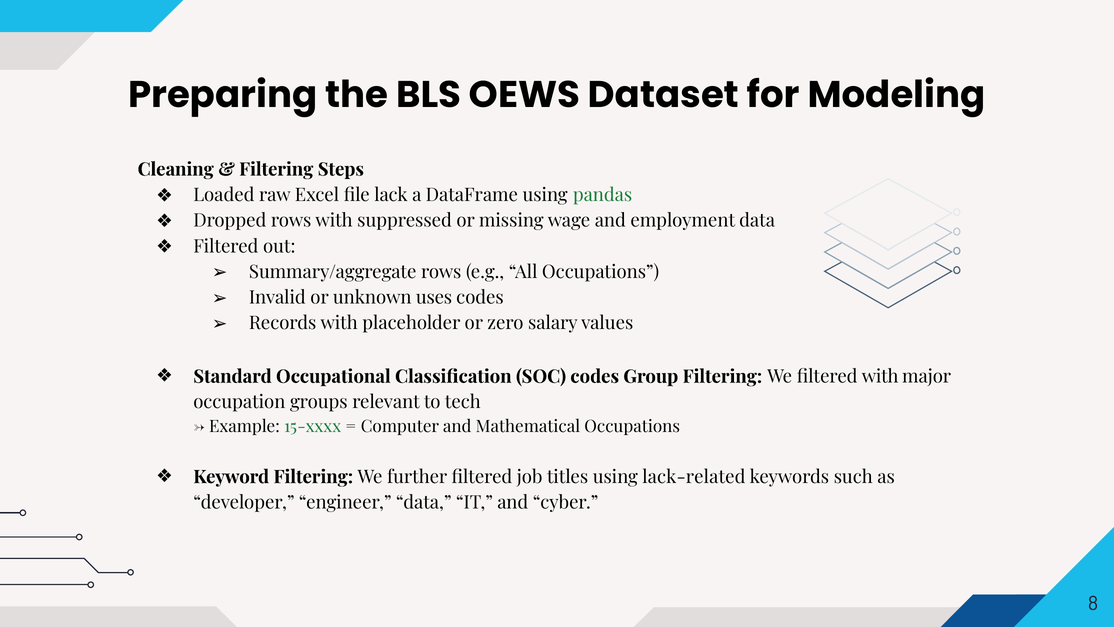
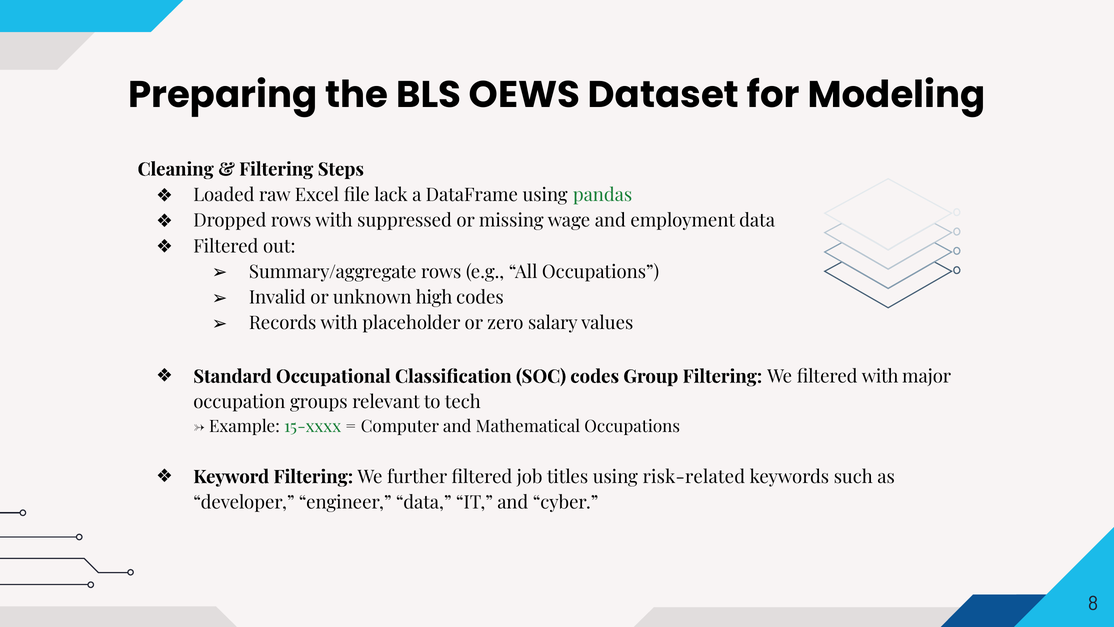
uses: uses -> high
lack-related: lack-related -> risk-related
